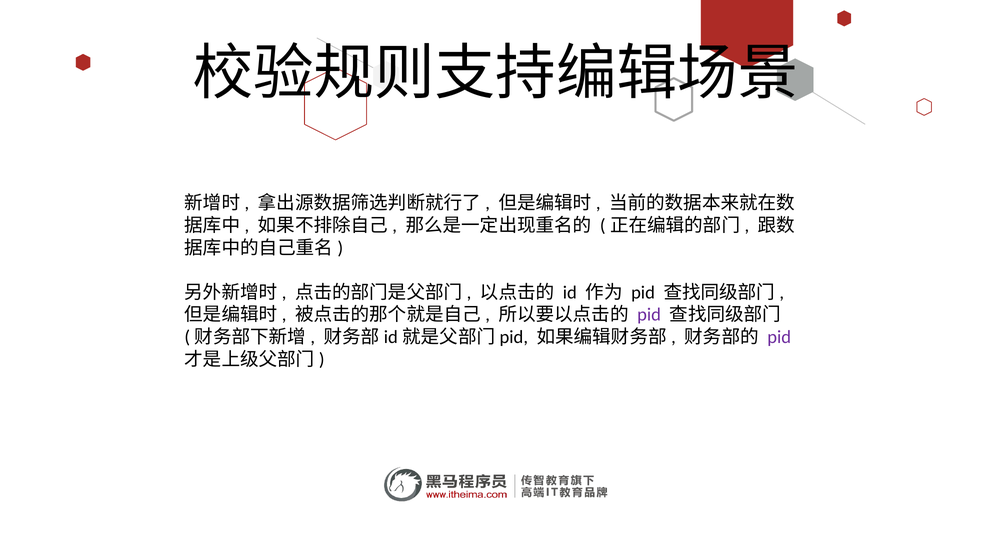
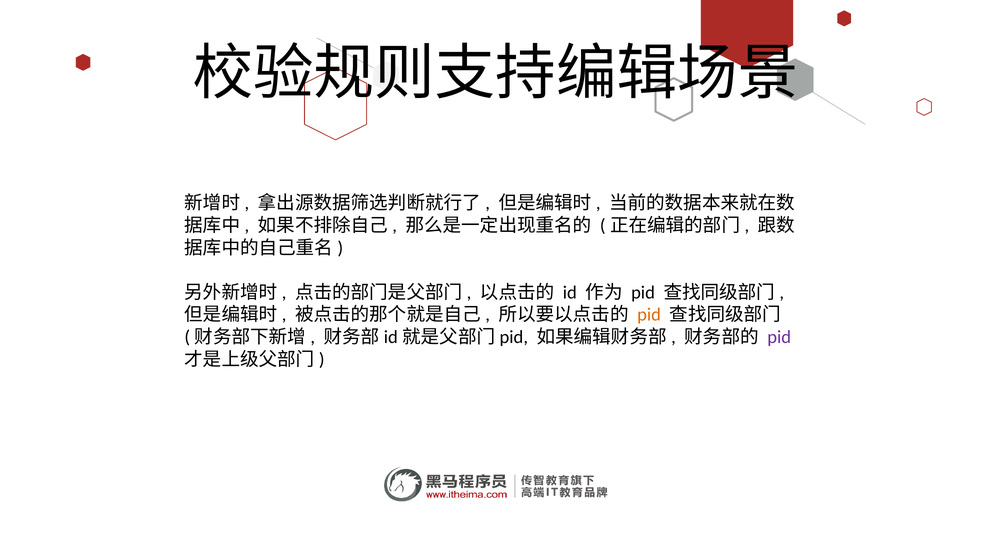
pid at (649, 315) colour: purple -> orange
